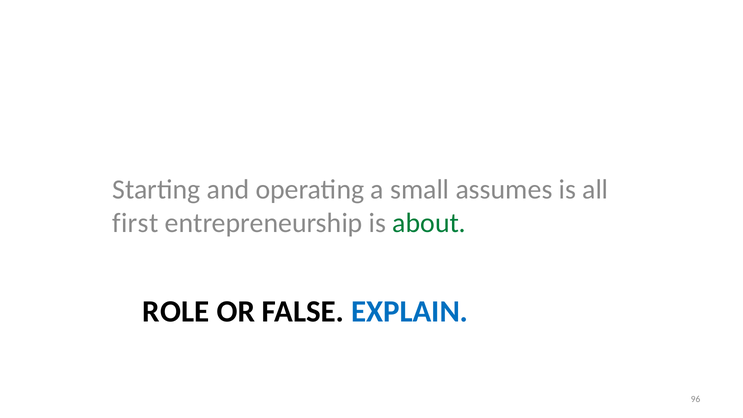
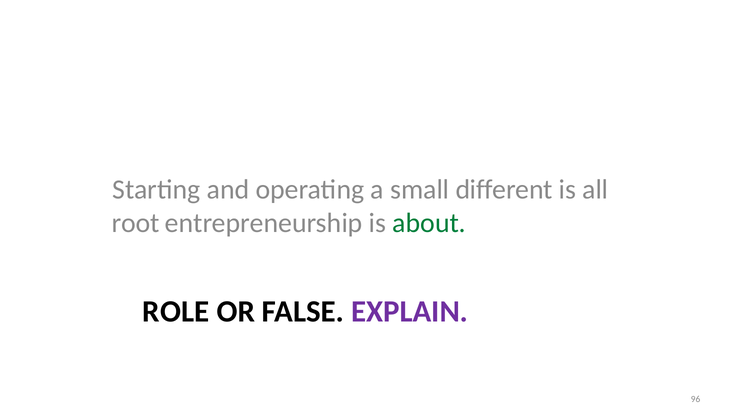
assumes: assumes -> different
first: first -> root
EXPLAIN colour: blue -> purple
